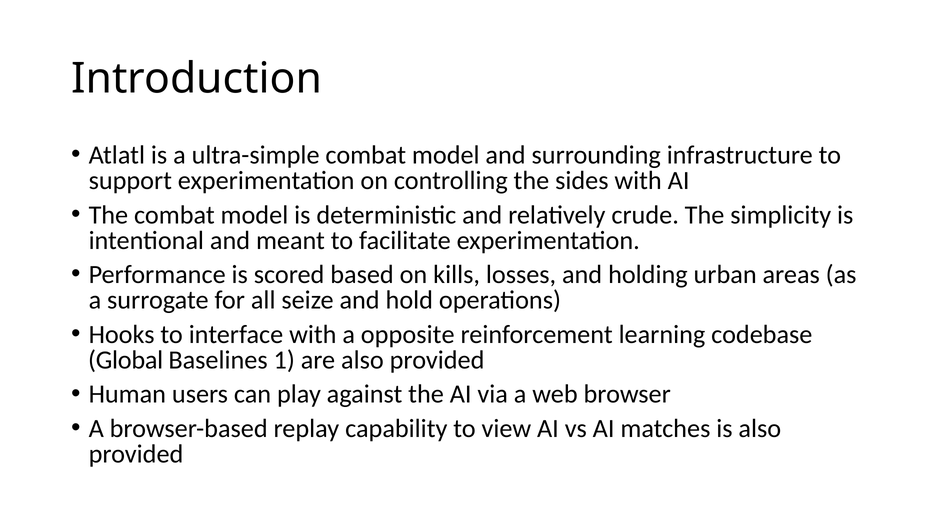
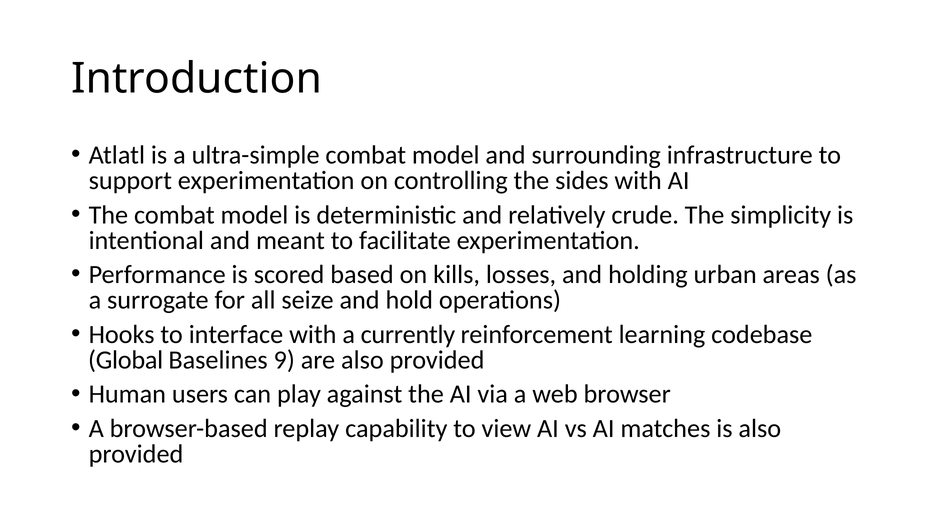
opposite: opposite -> currently
1: 1 -> 9
